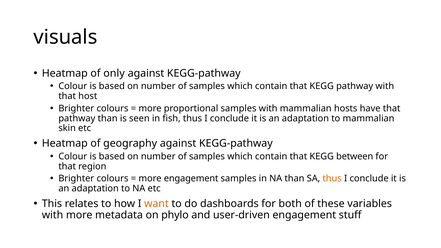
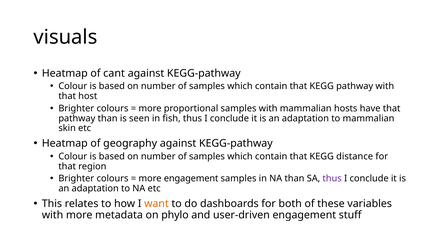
only: only -> cant
between: between -> distance
thus at (332, 179) colour: orange -> purple
